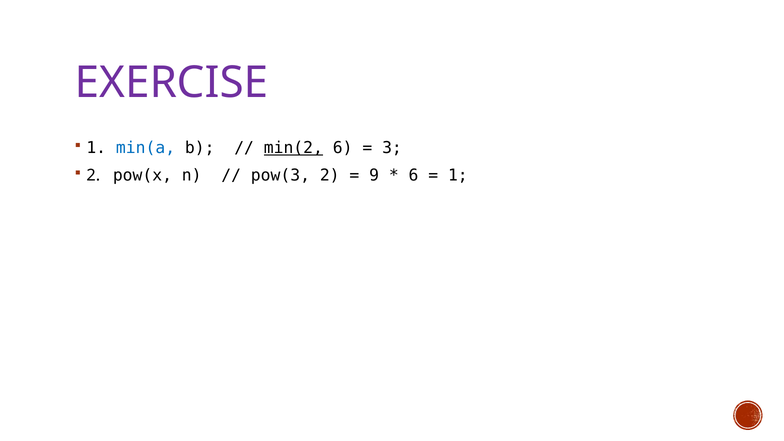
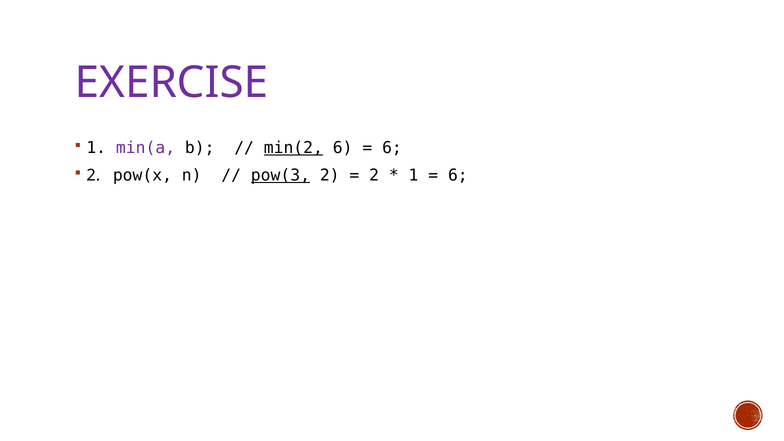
min(a colour: blue -> purple
3 at (392, 148): 3 -> 6
pow(3 underline: none -> present
9 at (374, 176): 9 -> 2
6 at (414, 176): 6 -> 1
1 at (458, 176): 1 -> 6
